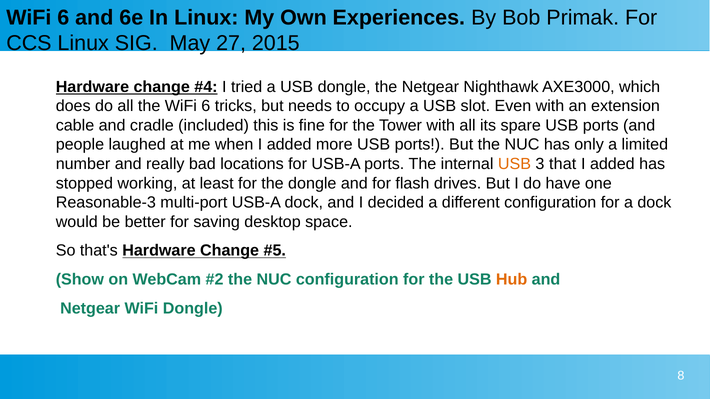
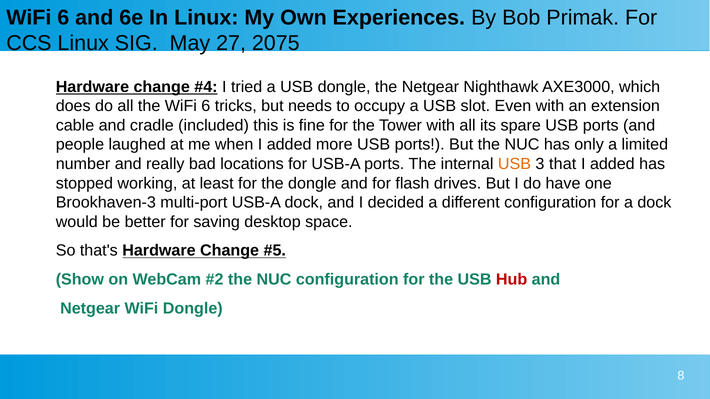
2015: 2015 -> 2075
Reasonable-3: Reasonable-3 -> Brookhaven-3
Hub colour: orange -> red
